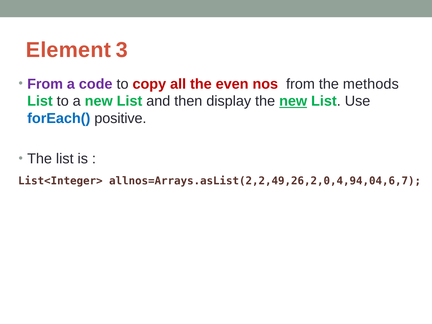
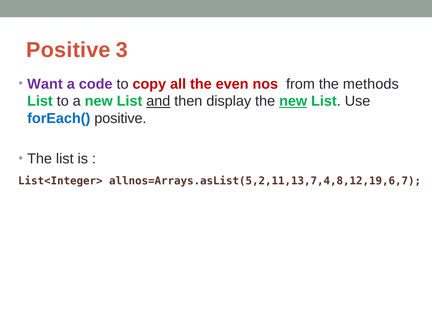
Element at (68, 50): Element -> Positive
From at (45, 84): From -> Want
and underline: none -> present
allnos=Arrays.asList(2,2,49,26,2,0,4,94,04,6,7: allnos=Arrays.asList(2,2,49,26,2,0,4,94,04,6,7 -> allnos=Arrays.asList(5,2,11,13,7,4,8,12,19,6,7
